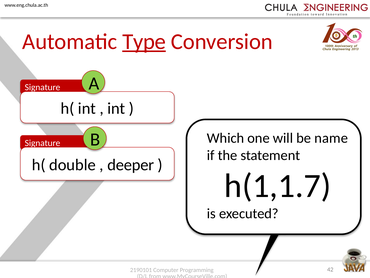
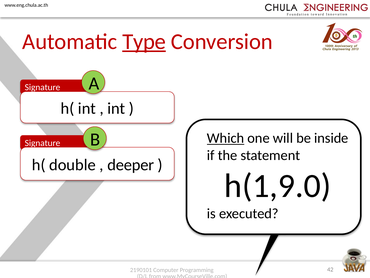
Which underline: none -> present
name: name -> inside
h(1,1.7: h(1,1.7 -> h(1,9.0
